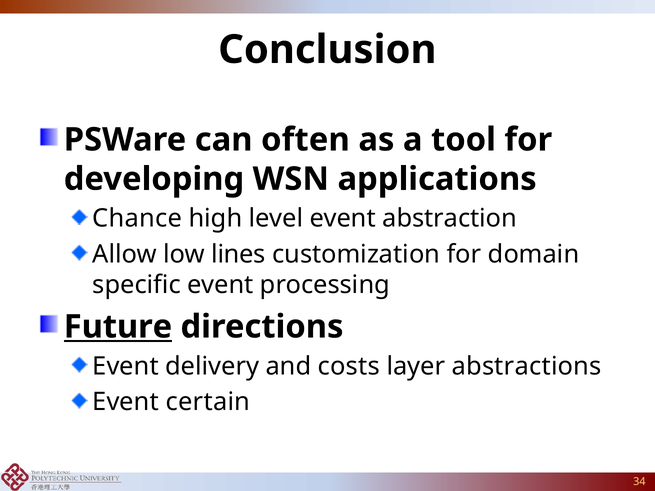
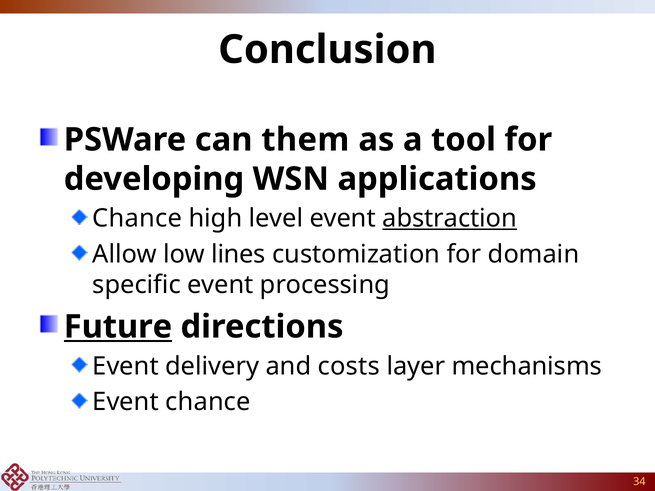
often: often -> them
abstraction underline: none -> present
abstractions: abstractions -> mechanisms
Event certain: certain -> chance
